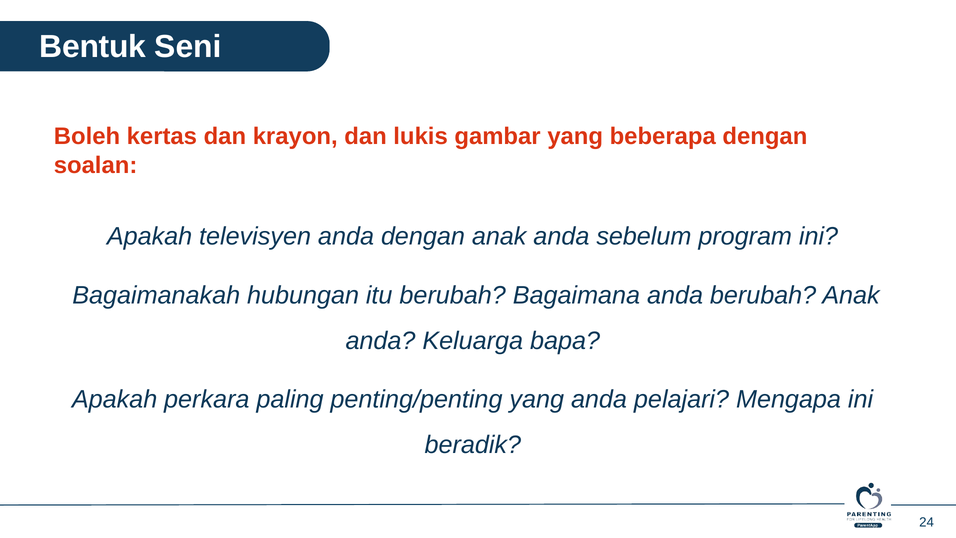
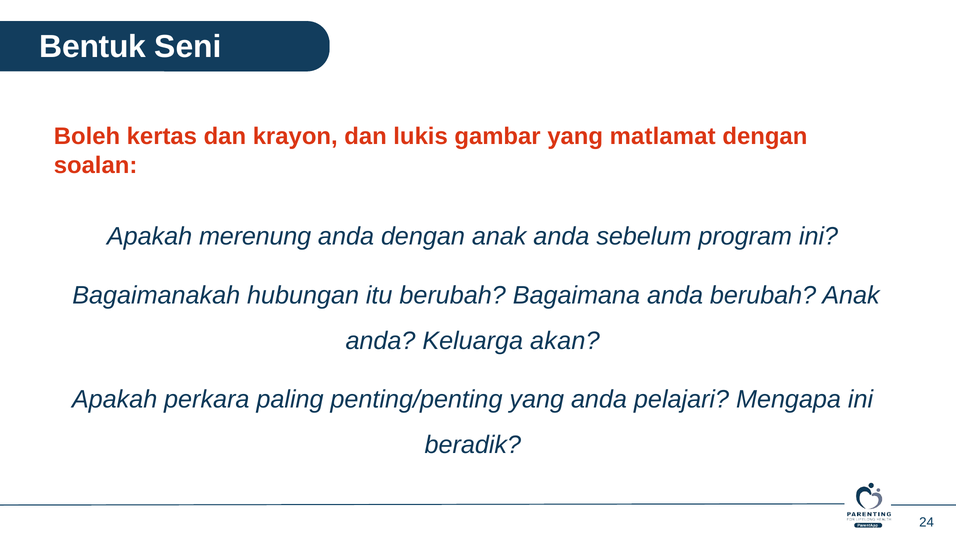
beberapa: beberapa -> matlamat
televisyen: televisyen -> merenung
bapa: bapa -> akan
